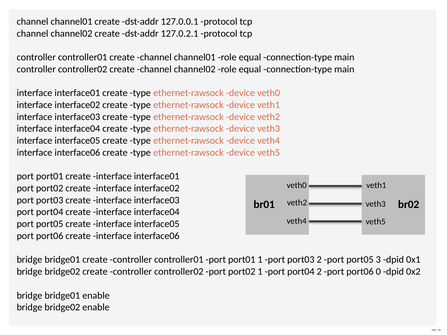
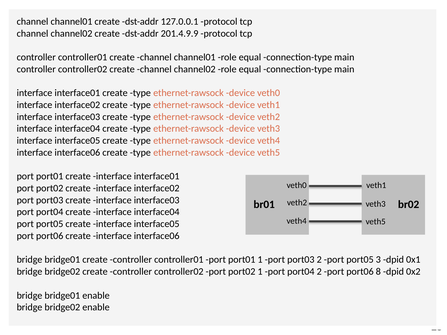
127.0.2.1: 127.0.2.1 -> 201.4.9.9
0: 0 -> 8
